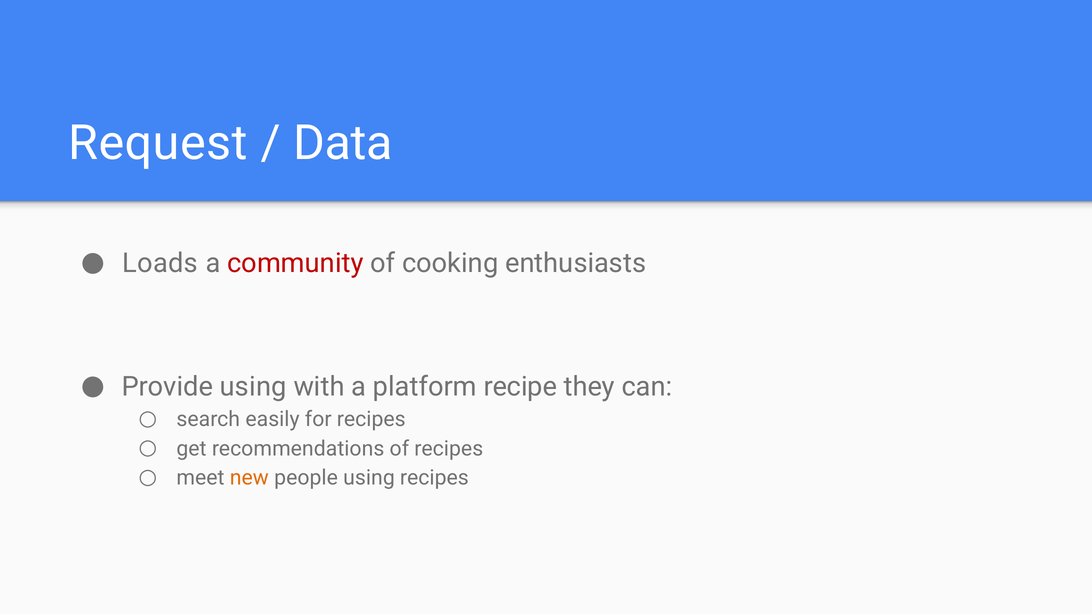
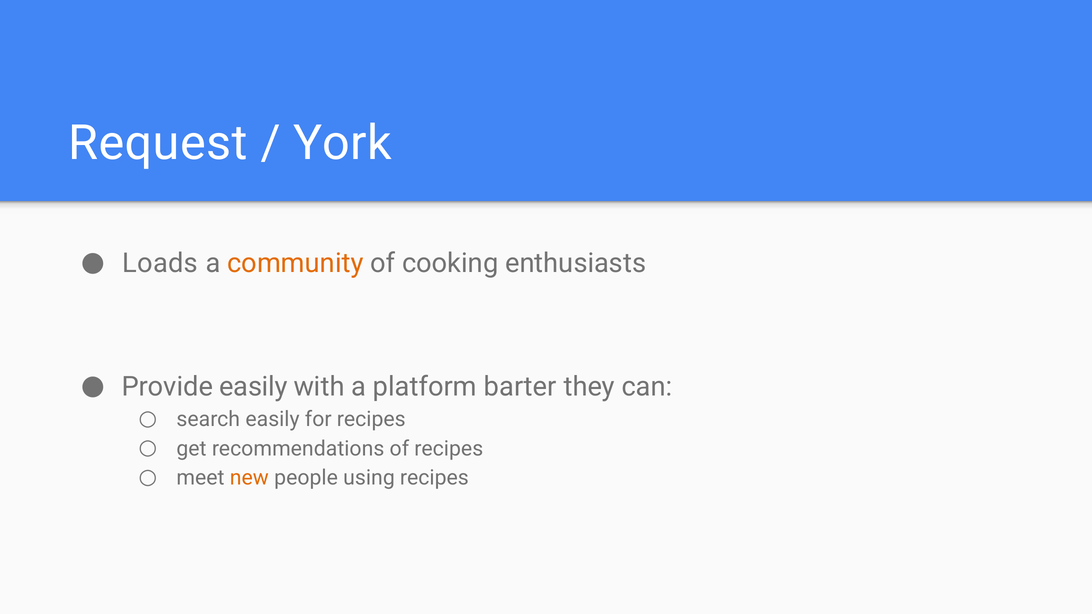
Data: Data -> York
community colour: red -> orange
Provide using: using -> easily
recipe: recipe -> barter
